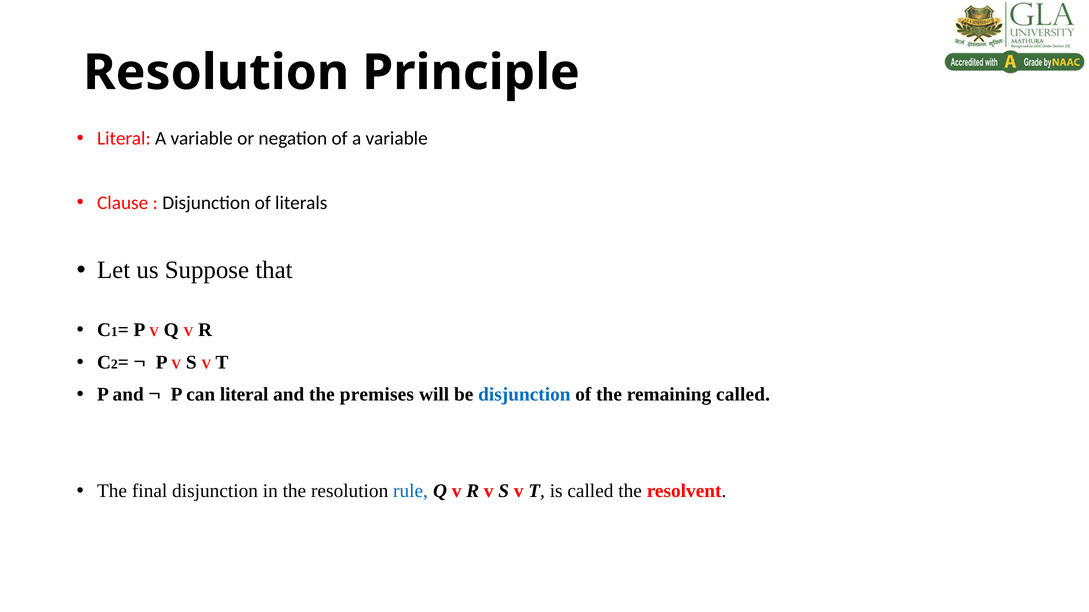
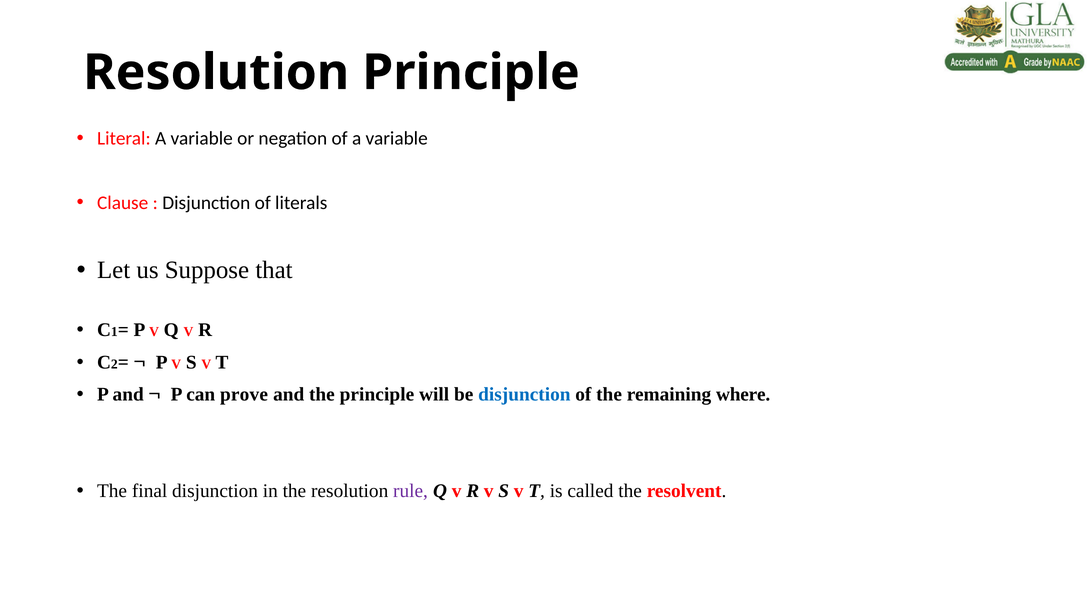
can literal: literal -> prove
the premises: premises -> principle
remaining called: called -> where
rule colour: blue -> purple
